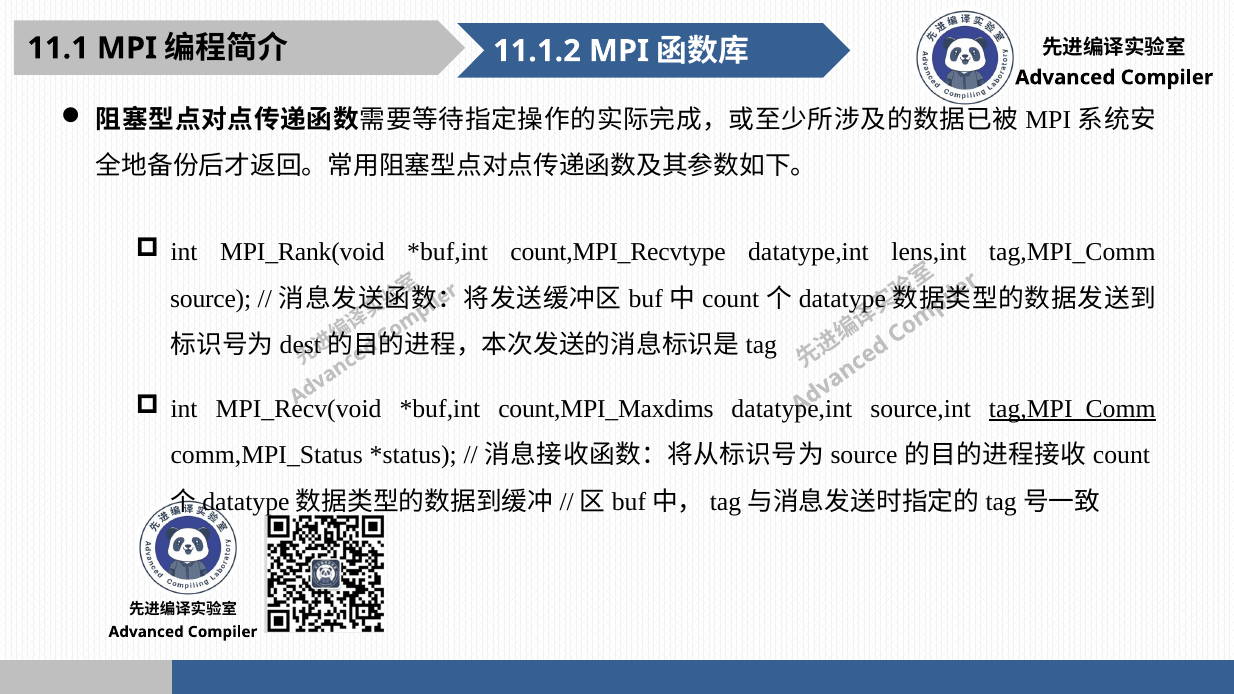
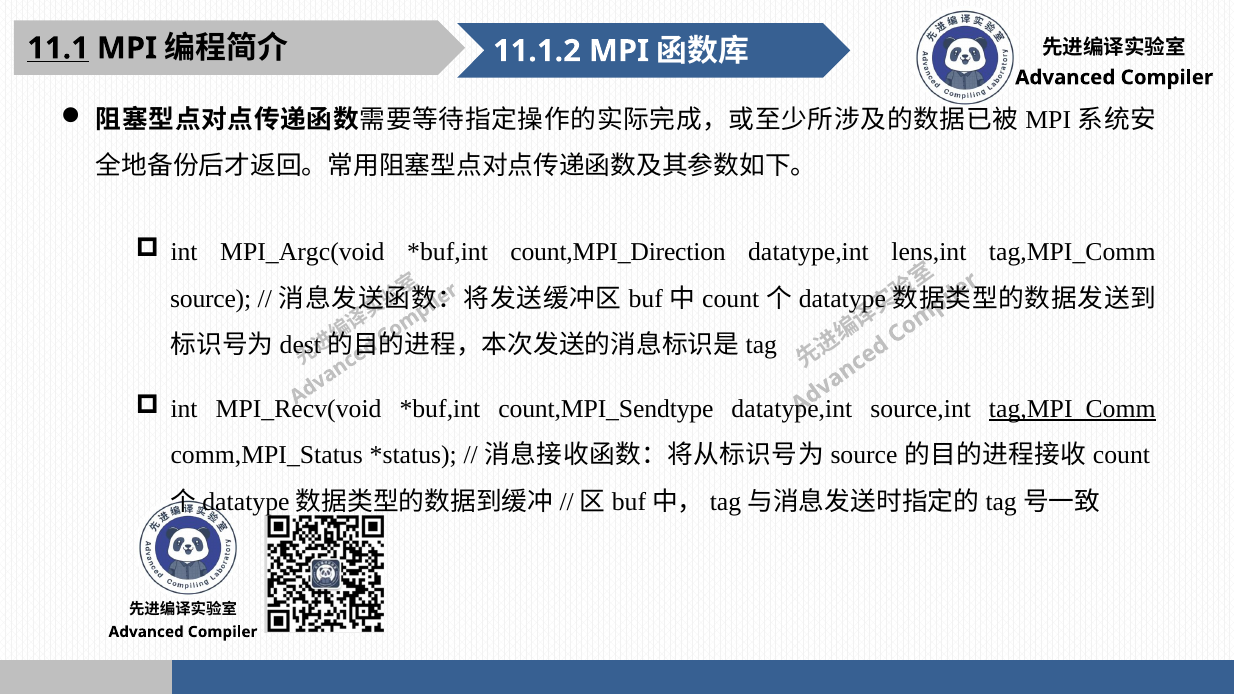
11.1 underline: none -> present
MPI_Rank(void: MPI_Rank(void -> MPI_Argc(void
count,MPI_Recvtype: count,MPI_Recvtype -> count,MPI_Direction
count,MPI_Maxdims: count,MPI_Maxdims -> count,MPI_Sendtype
